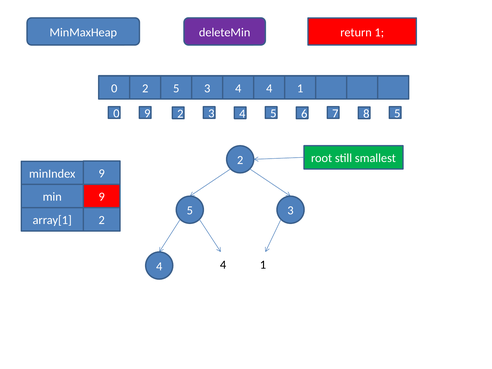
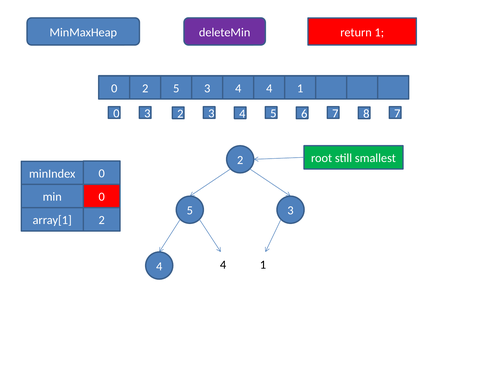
0 9: 9 -> 3
8 5: 5 -> 7
minIndex 9: 9 -> 0
min 9: 9 -> 0
